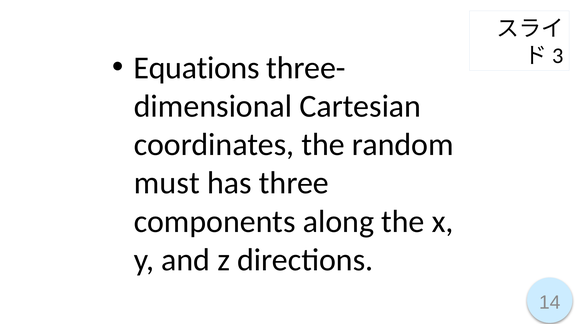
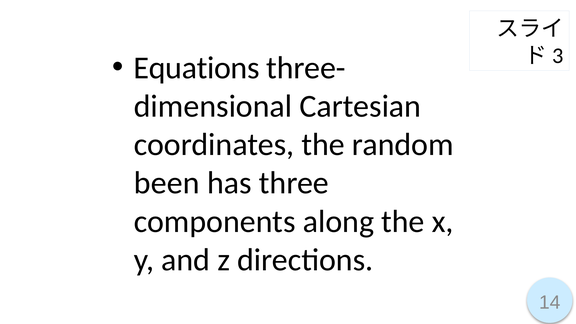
must: must -> been
